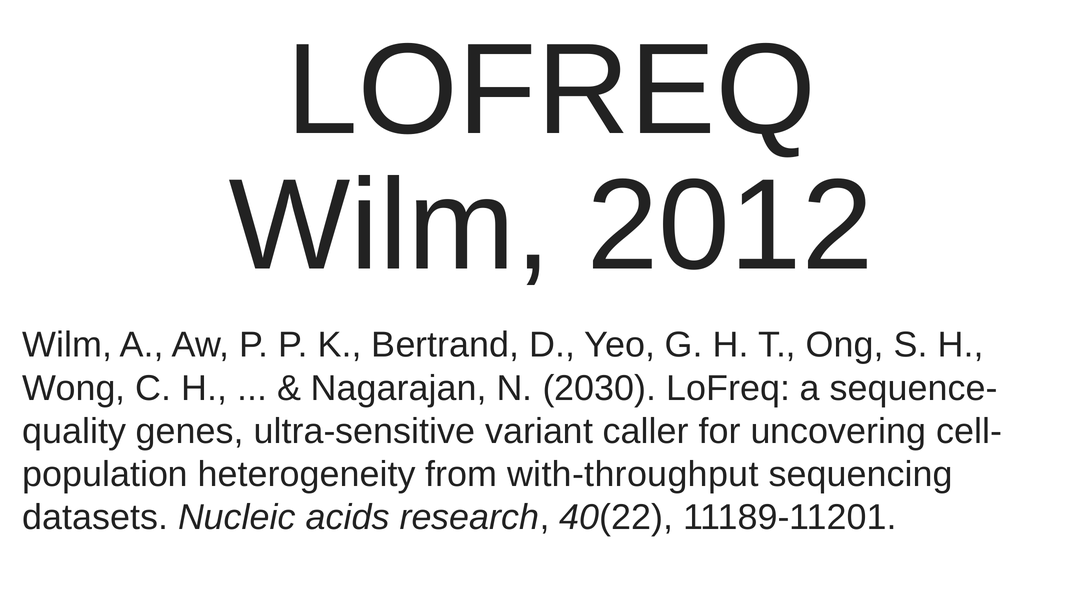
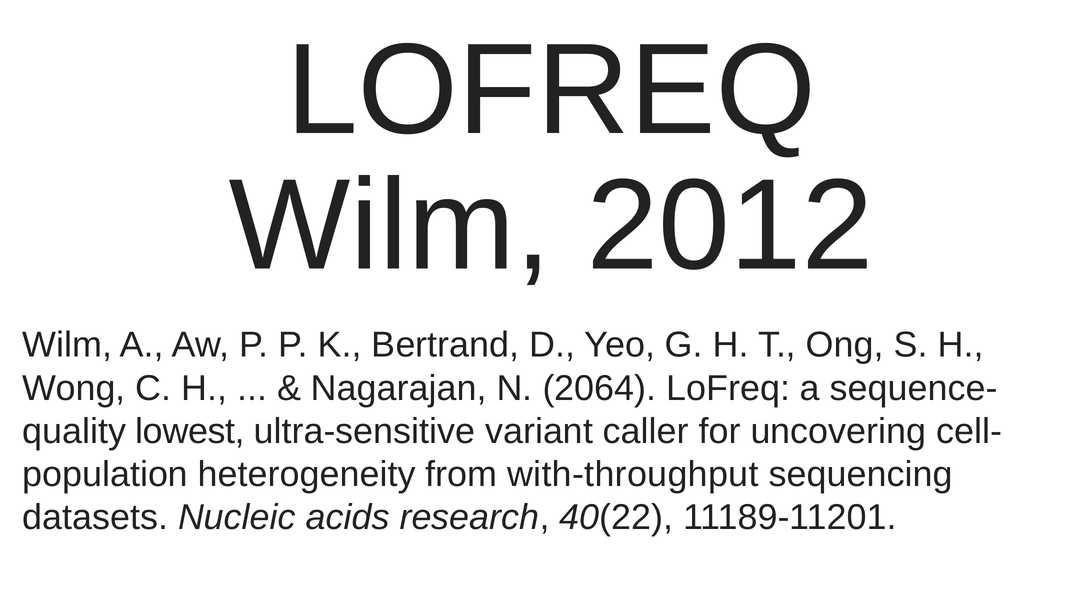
2030: 2030 -> 2064
genes: genes -> lowest
